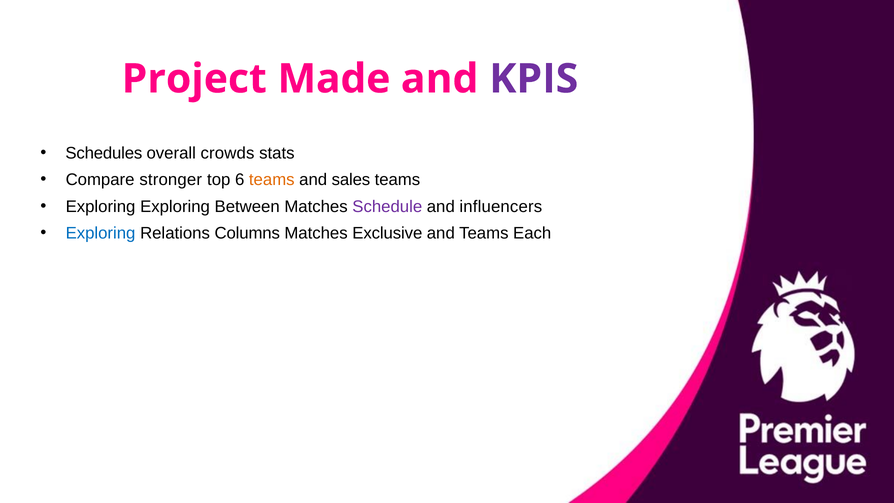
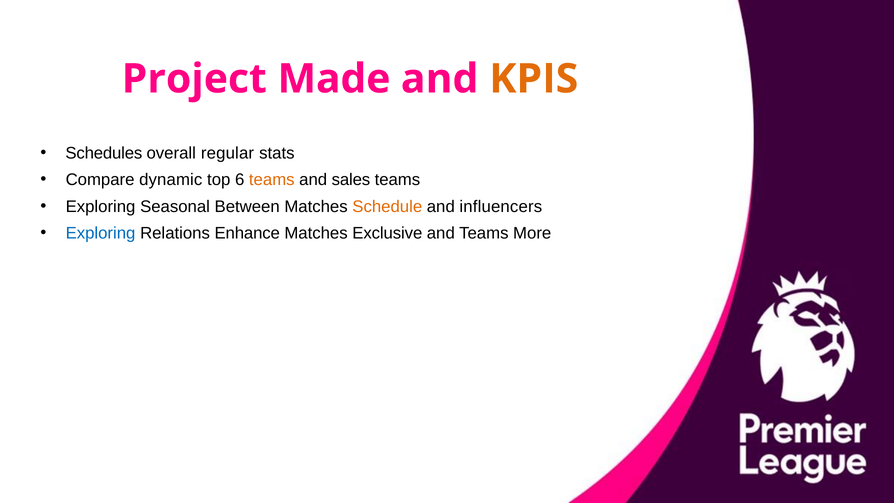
KPIS colour: purple -> orange
crowds: crowds -> regular
stronger: stronger -> dynamic
Exploring Exploring: Exploring -> Seasonal
Schedule colour: purple -> orange
Columns: Columns -> Enhance
Each: Each -> More
